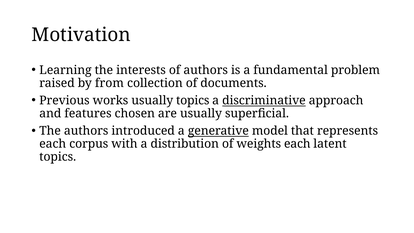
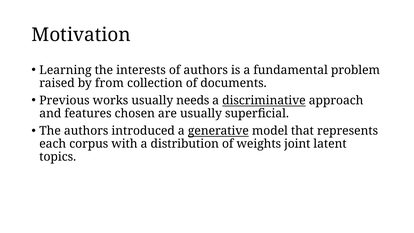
usually topics: topics -> needs
weights each: each -> joint
